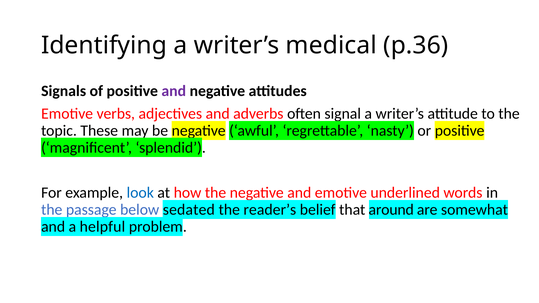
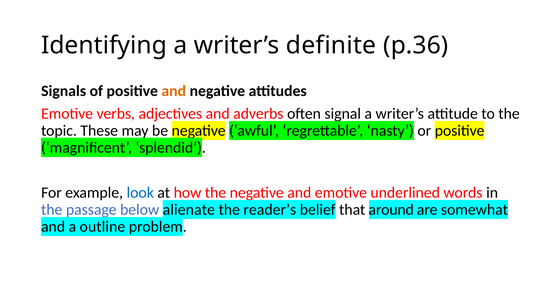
medical: medical -> definite
and at (174, 91) colour: purple -> orange
sedated: sedated -> alienate
helpful: helpful -> outline
